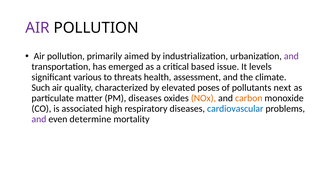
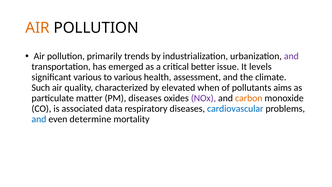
AIR at (37, 28) colour: purple -> orange
aimed: aimed -> trends
based: based -> better
to threats: threats -> various
poses: poses -> when
next: next -> aims
NOx colour: orange -> purple
high: high -> data
and at (39, 119) colour: purple -> blue
